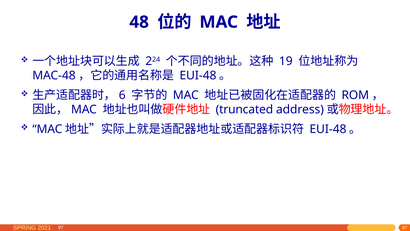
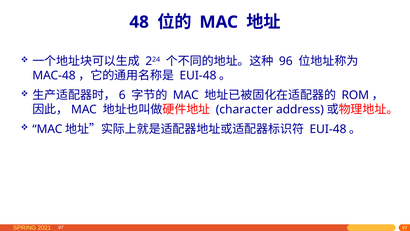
19: 19 -> 96
truncated: truncated -> character
